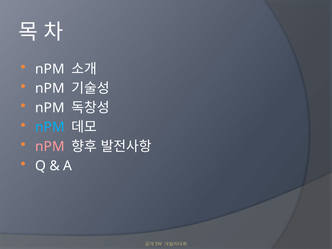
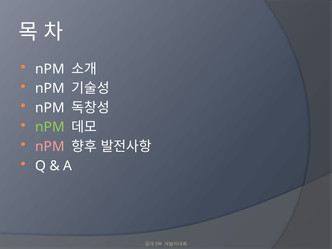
nPM at (50, 127) colour: light blue -> light green
